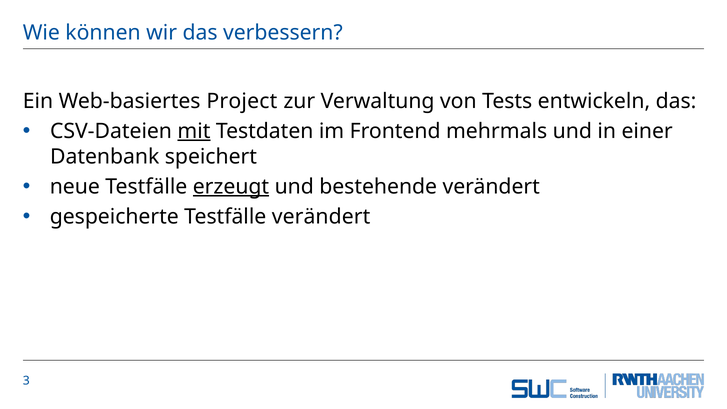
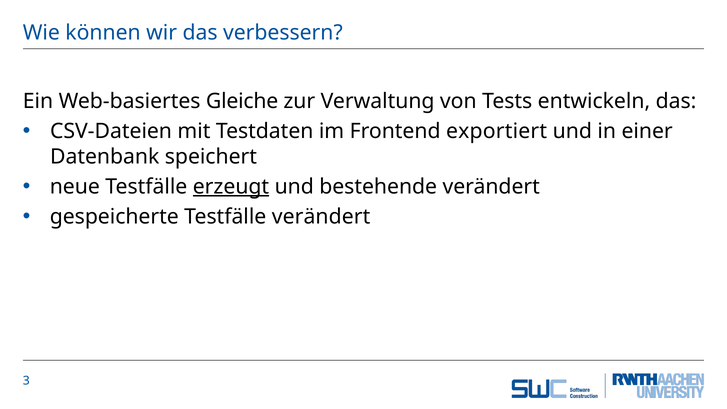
Project: Project -> Gleiche
mit underline: present -> none
mehrmals: mehrmals -> exportiert
